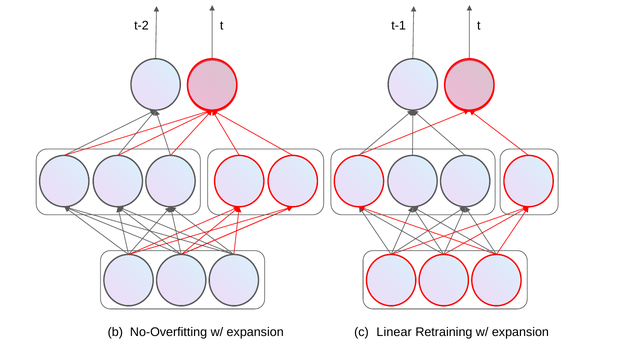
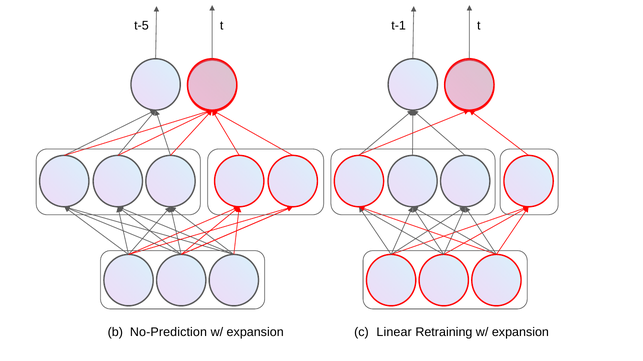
t-2: t-2 -> t-5
No-Overfitting: No-Overfitting -> No-Prediction
